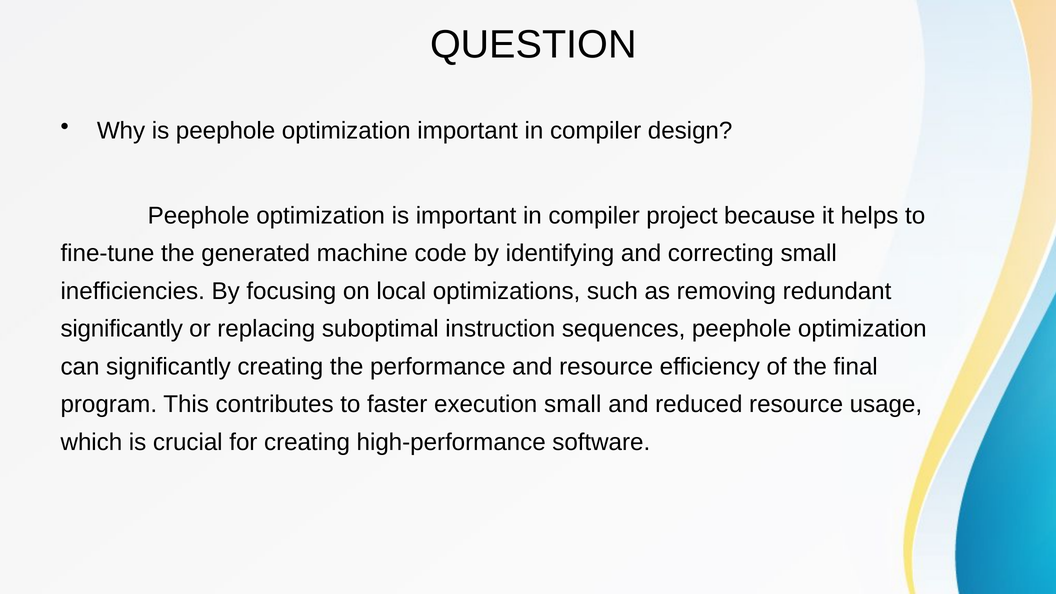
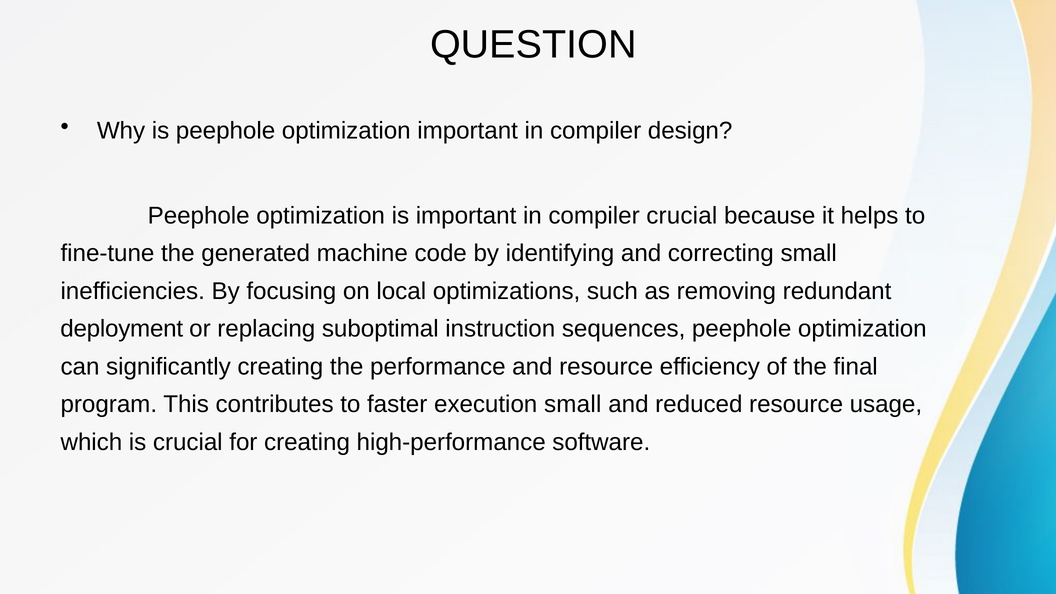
compiler project: project -> crucial
significantly at (122, 329): significantly -> deployment
